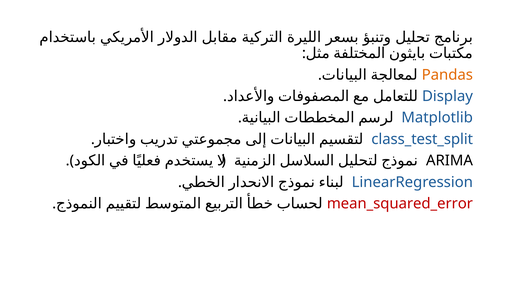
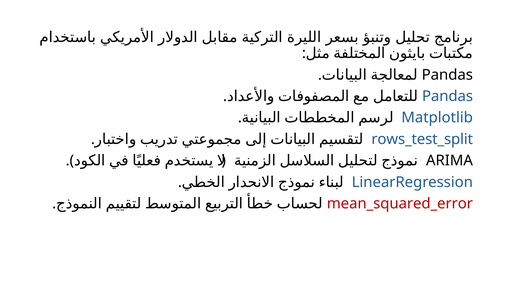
Pandas at (447, 75) colour: orange -> black
Display at (447, 96): Display -> Pandas
class_test_split: class_test_split -> rows_test_split
